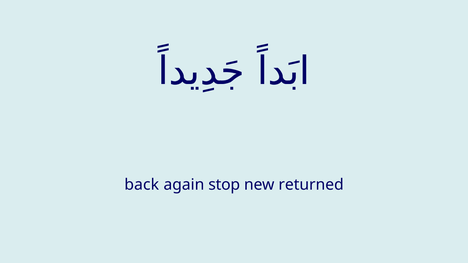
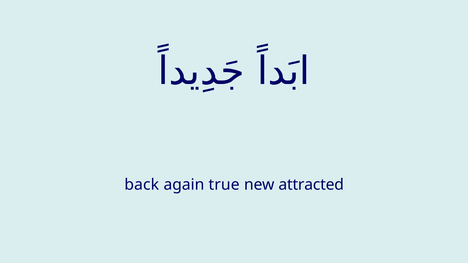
stop: stop -> true
returned: returned -> attracted
